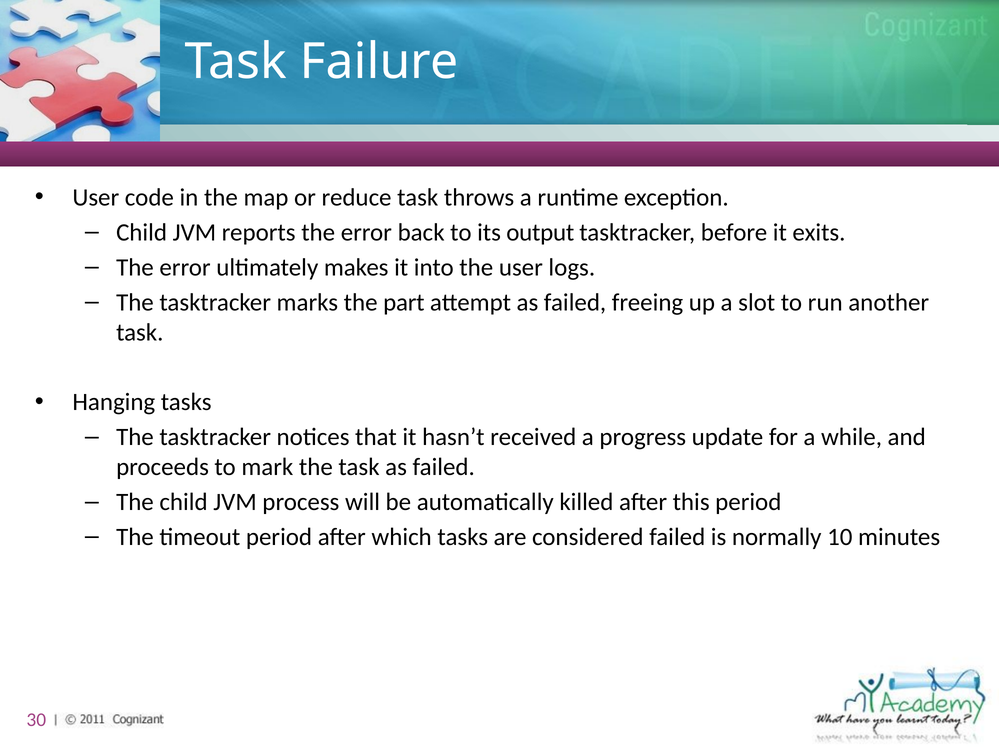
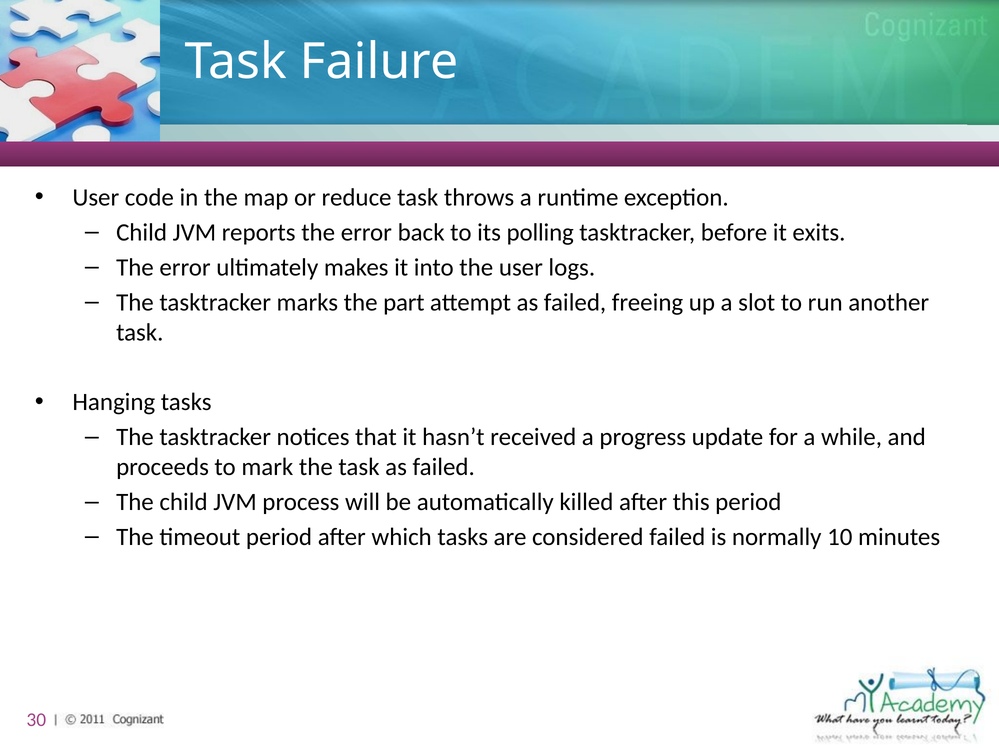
output: output -> polling
